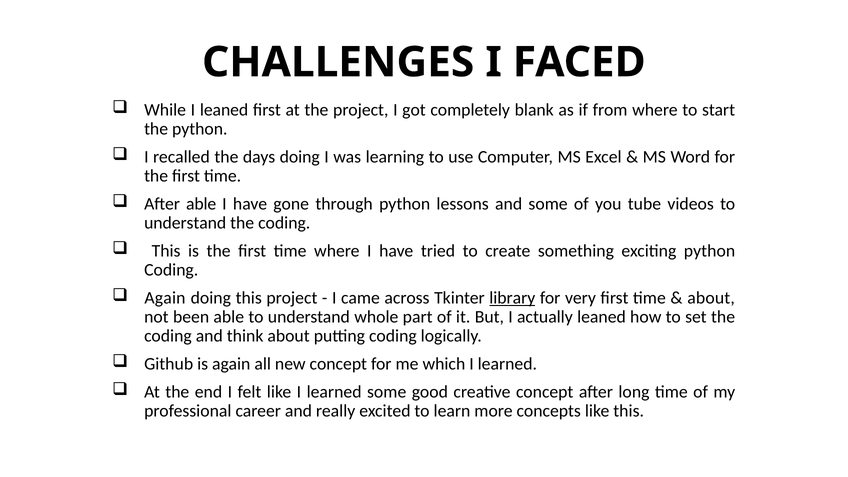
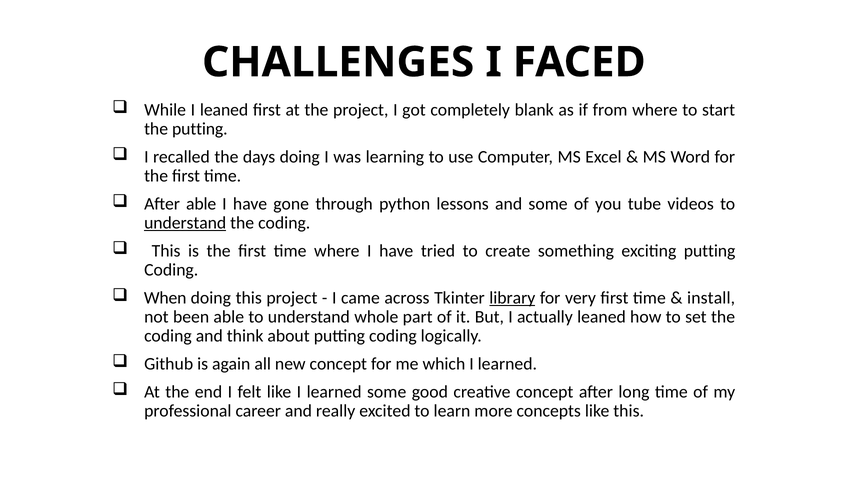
the python: python -> putting
understand at (185, 223) underline: none -> present
exciting python: python -> putting
Again at (165, 298): Again -> When
about at (711, 298): about -> install
